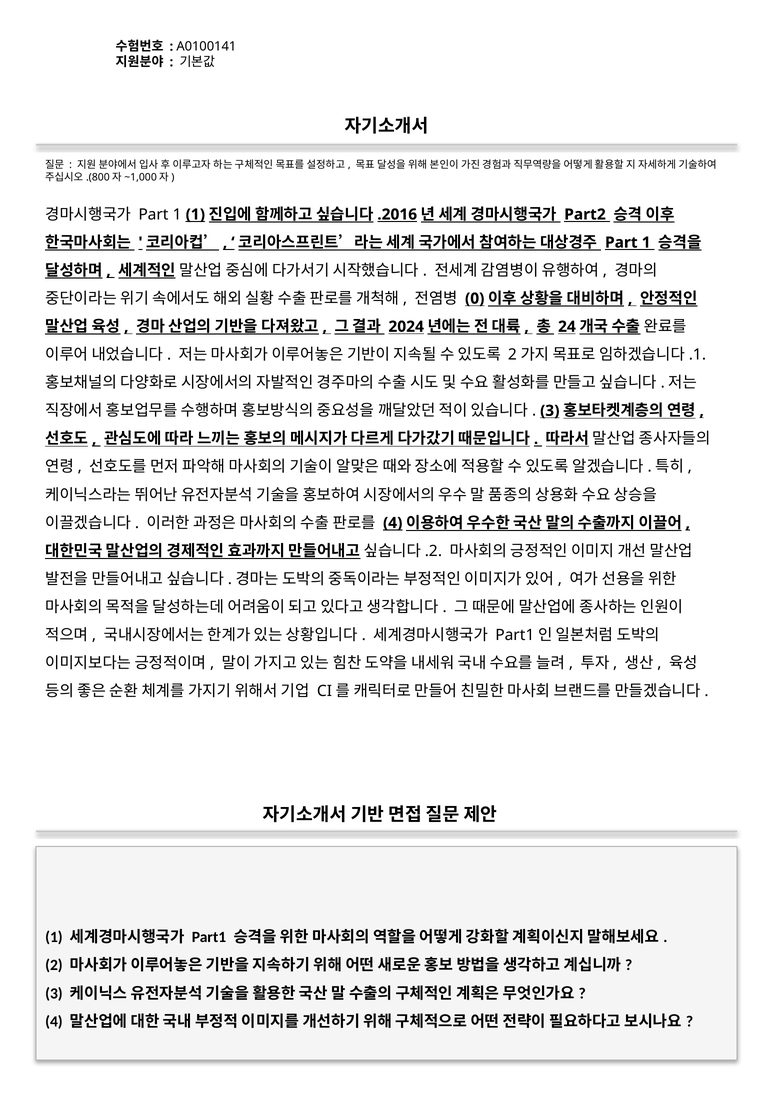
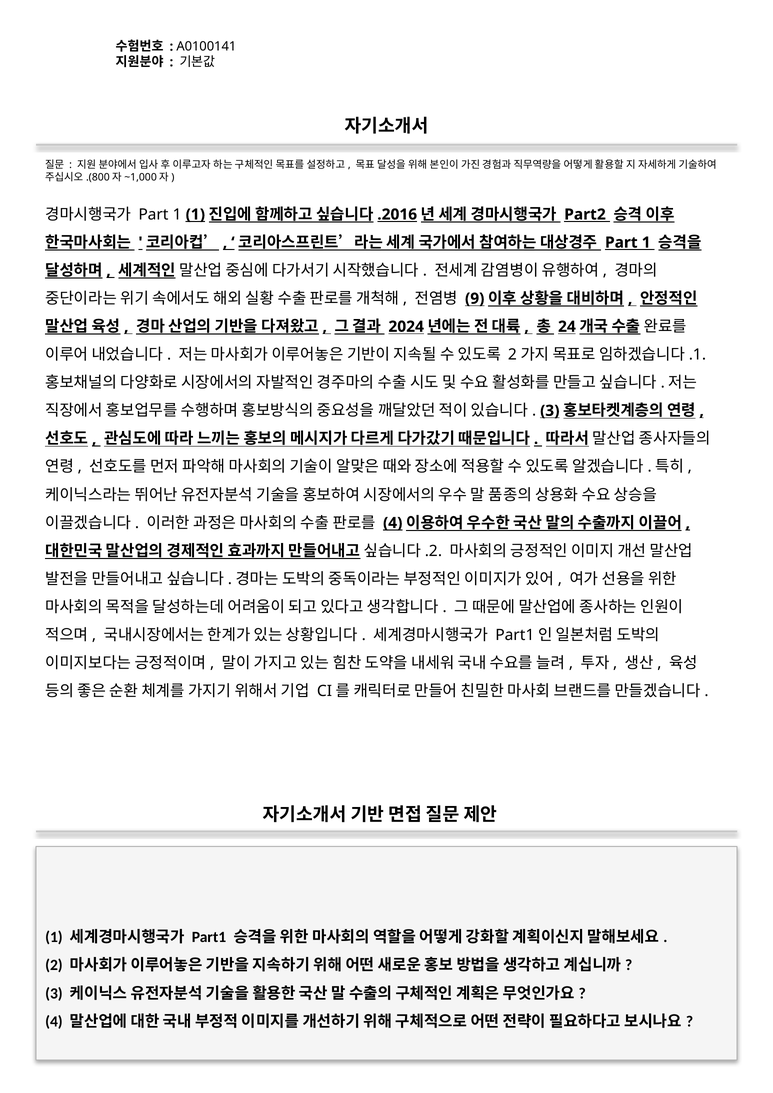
0: 0 -> 9
